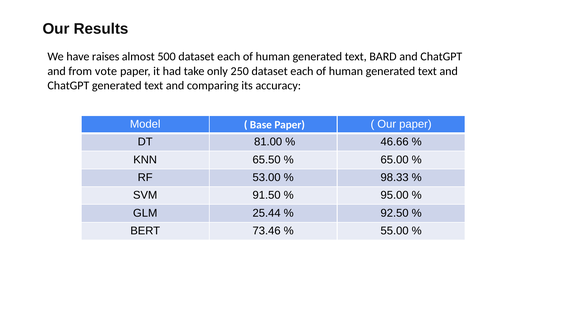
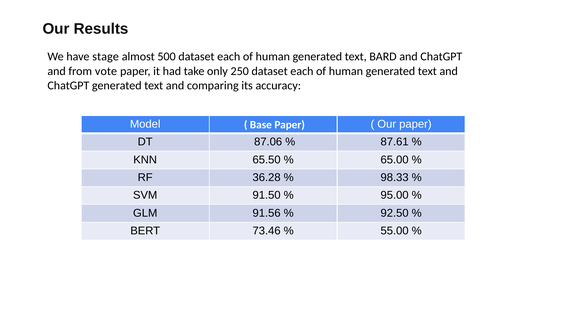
raises: raises -> stage
81.00: 81.00 -> 87.06
46.66: 46.66 -> 87.61
53.00: 53.00 -> 36.28
25.44: 25.44 -> 91.56
